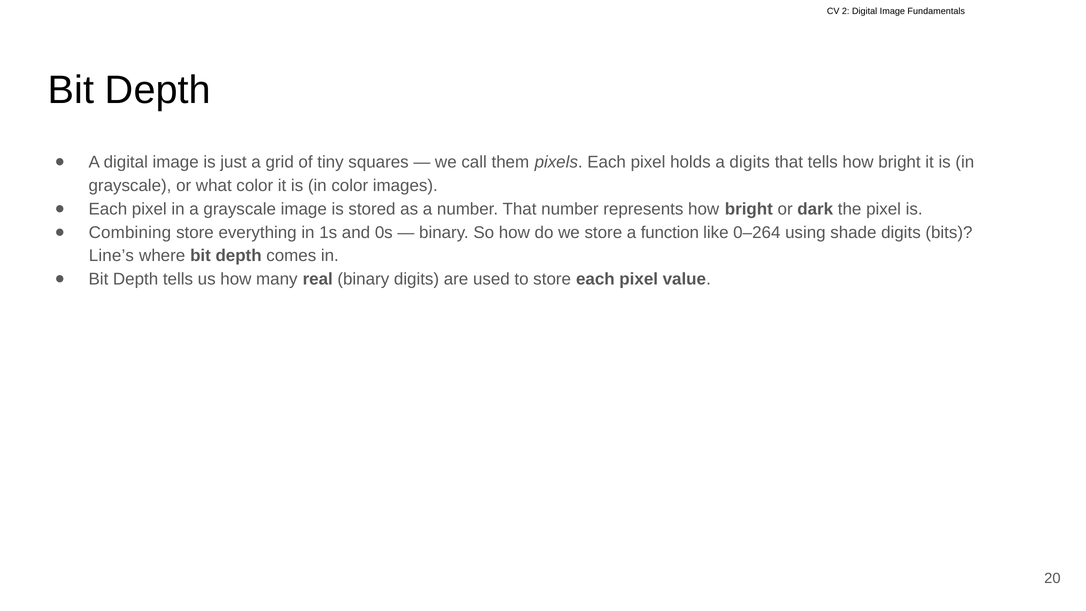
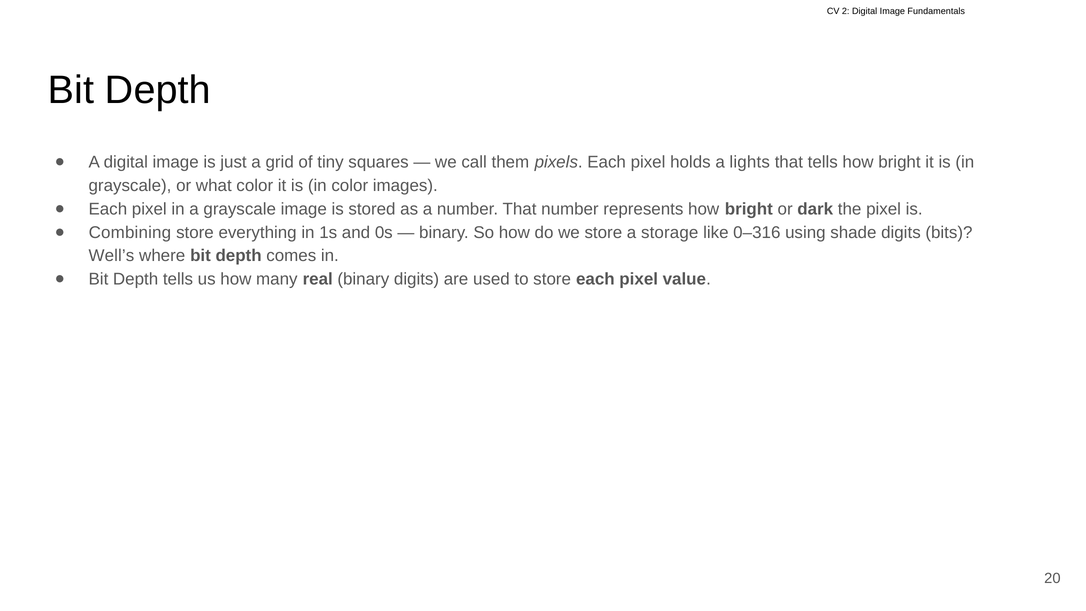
a digits: digits -> lights
function: function -> storage
0–264: 0–264 -> 0–316
Line’s: Line’s -> Well’s
